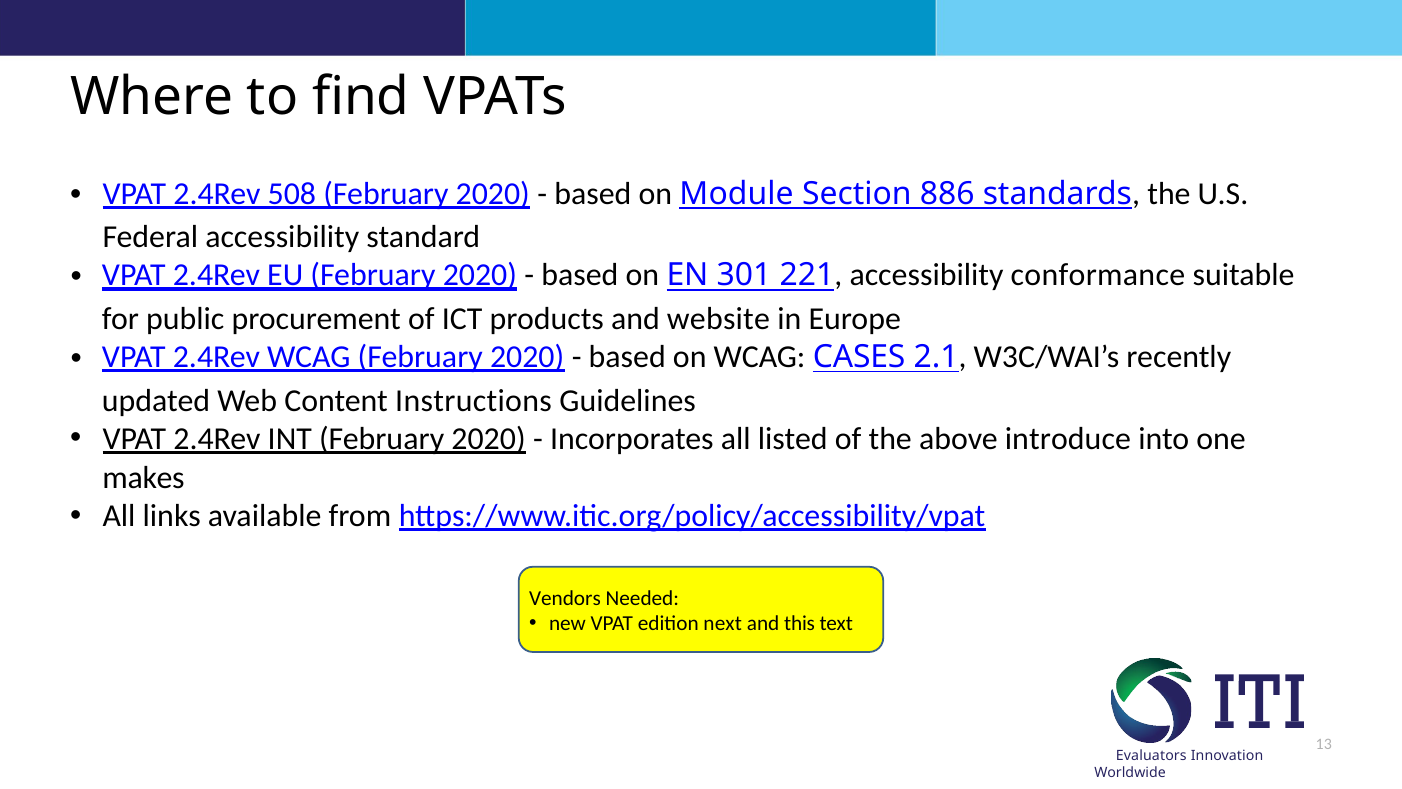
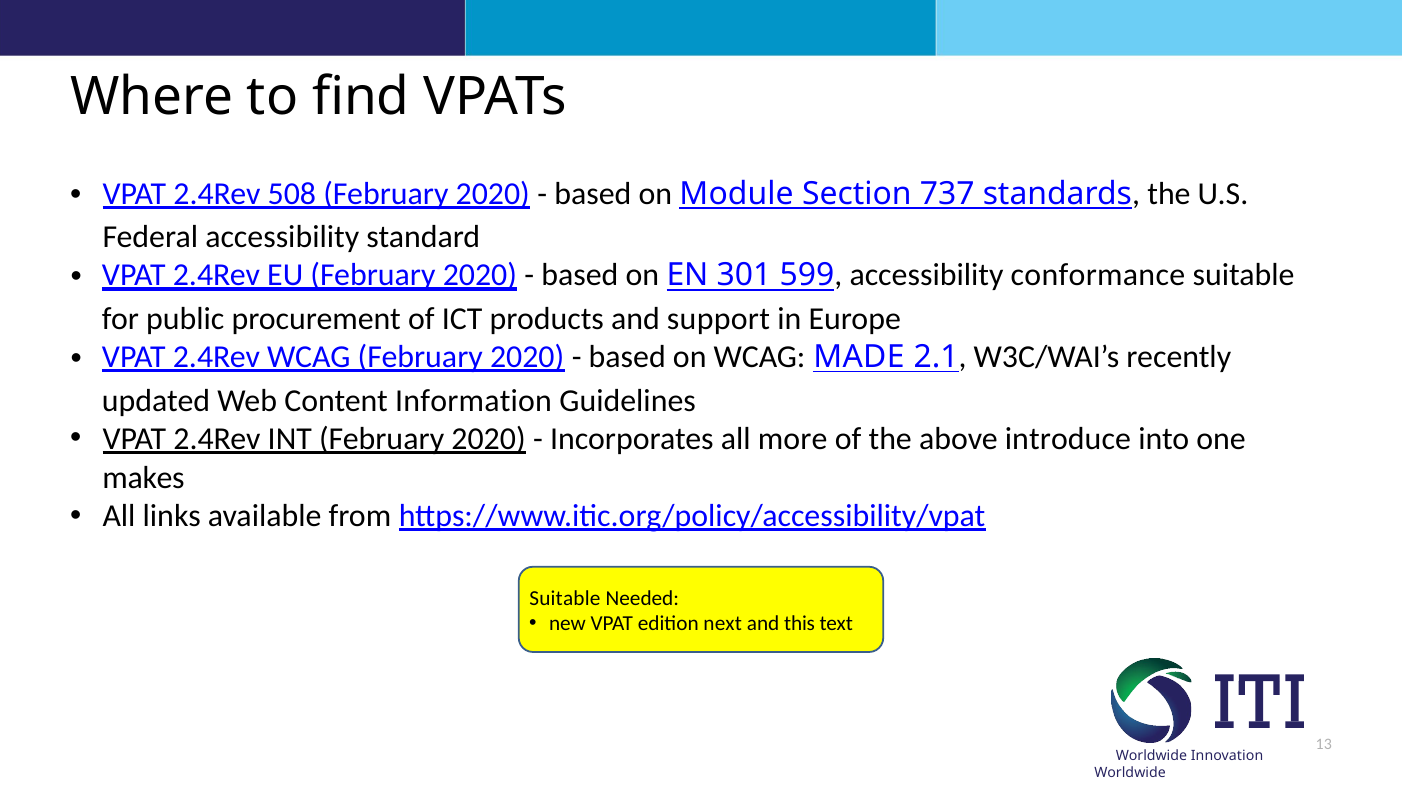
886: 886 -> 737
221: 221 -> 599
website: website -> support
CASES: CASES -> MADE
Instructions: Instructions -> Information
listed: listed -> more
Vendors at (565, 598): Vendors -> Suitable
ITI Evaluators: Evaluators -> Worldwide
